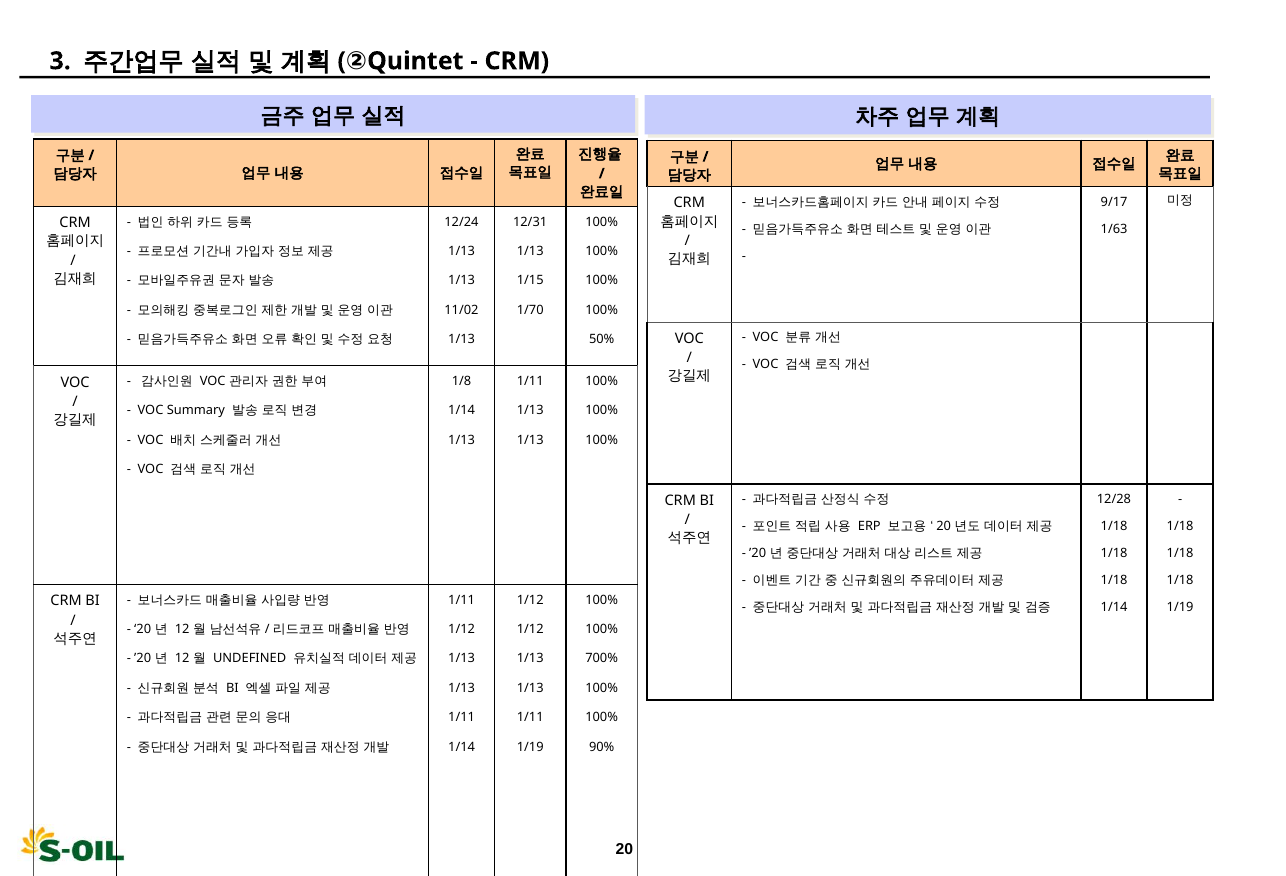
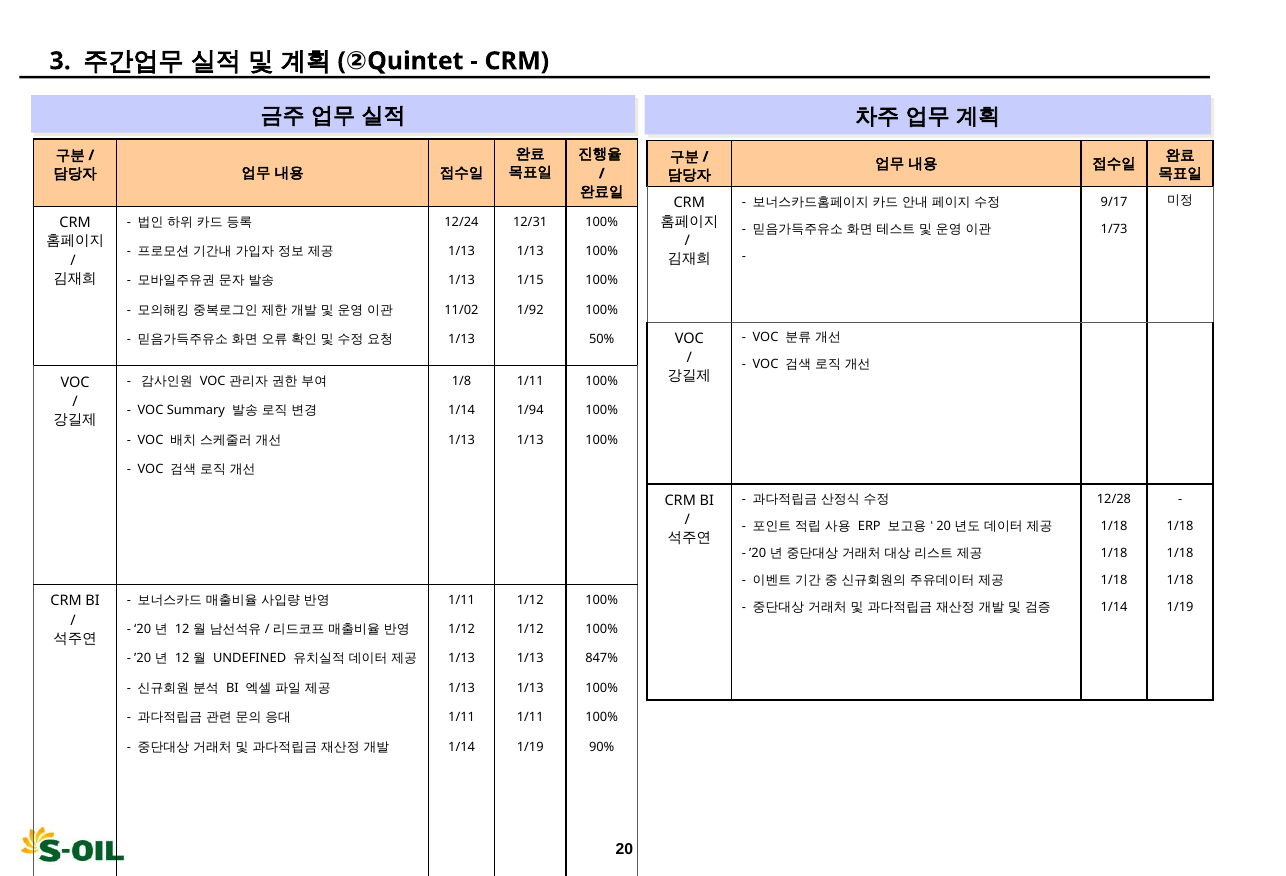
1/63: 1/63 -> 1/73
1/70: 1/70 -> 1/92
1/14 1/13: 1/13 -> 1/94
700%: 700% -> 847%
